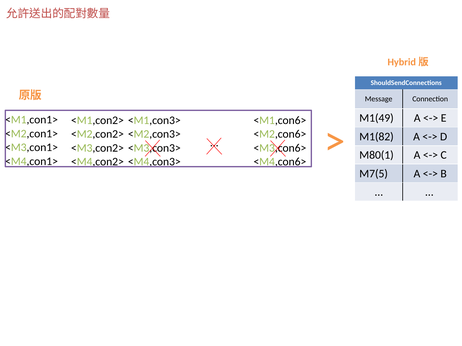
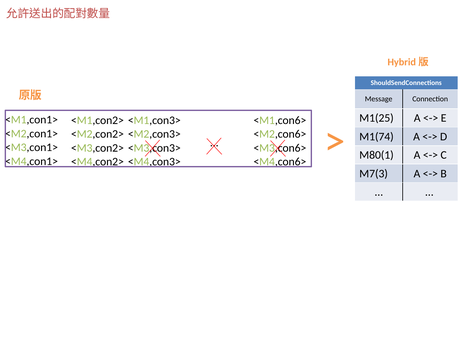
M1(49: M1(49 -> M1(25
M1(82: M1(82 -> M1(74
M7(5: M7(5 -> M7(3
